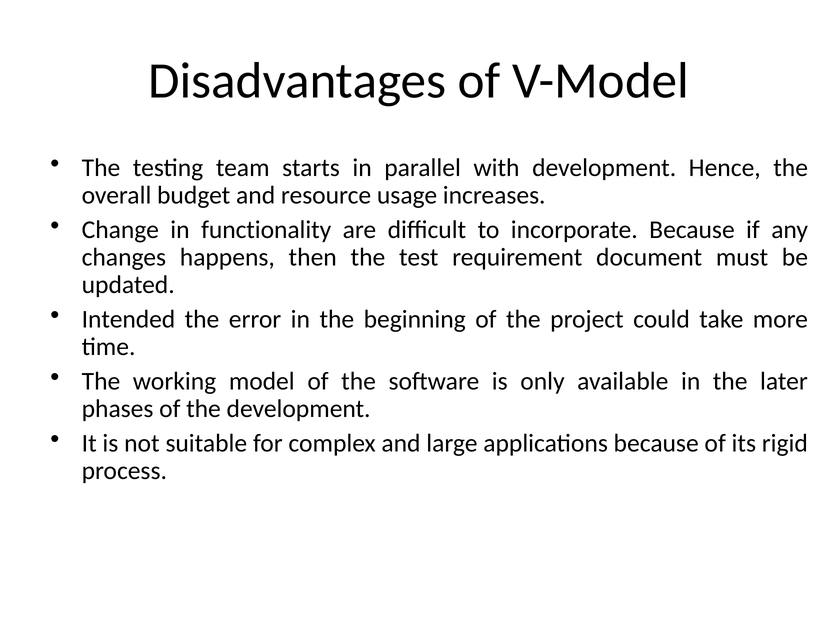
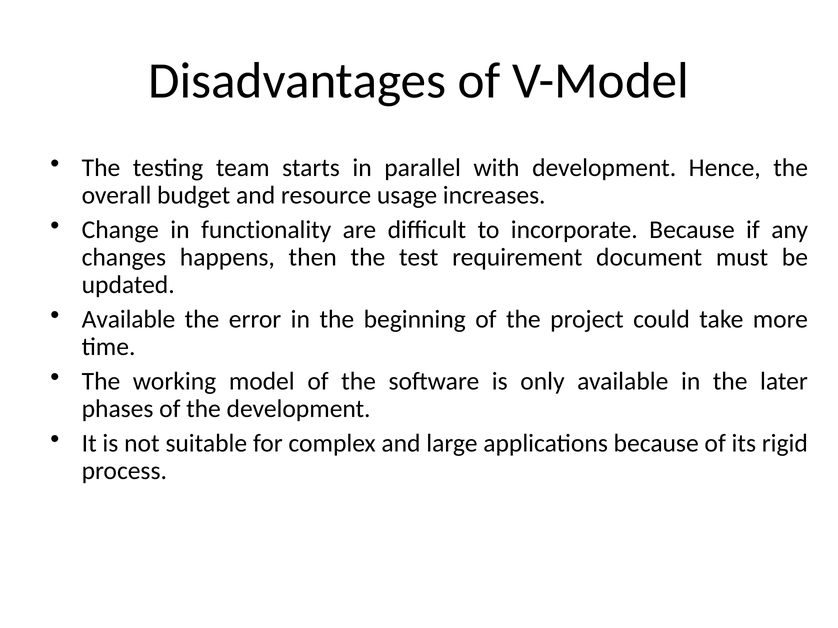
Intended at (128, 320): Intended -> Available
